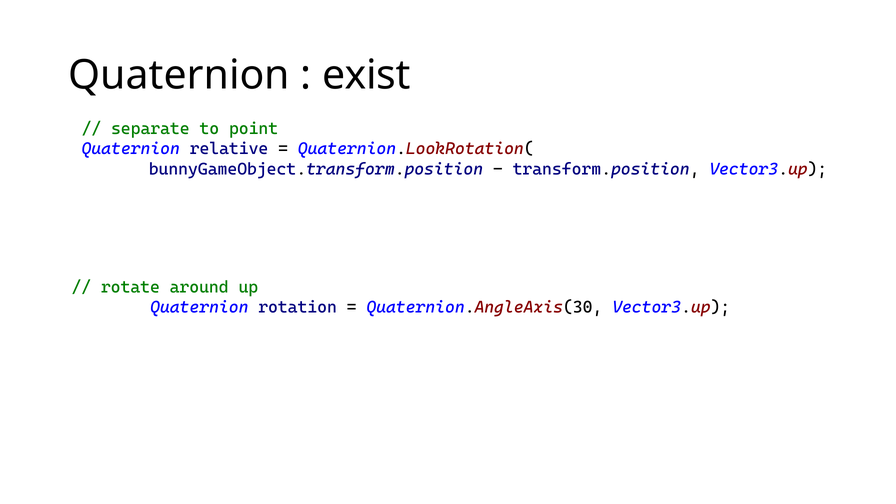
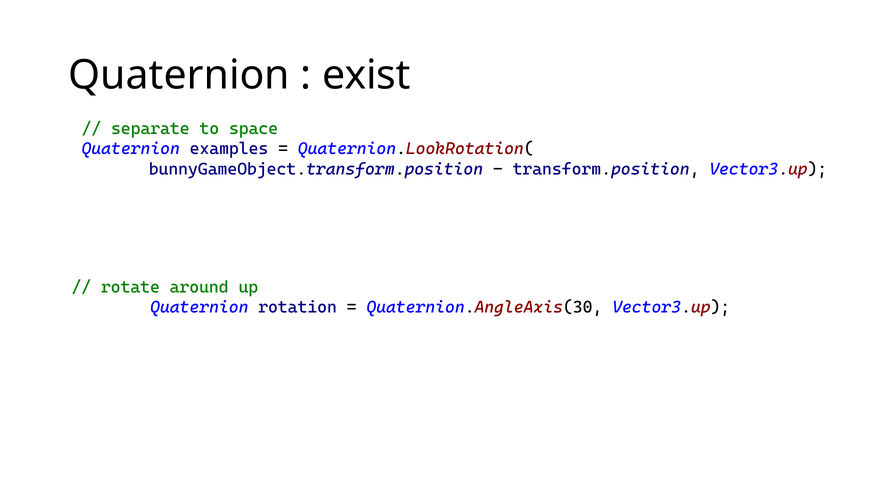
point: point -> space
relative: relative -> examples
